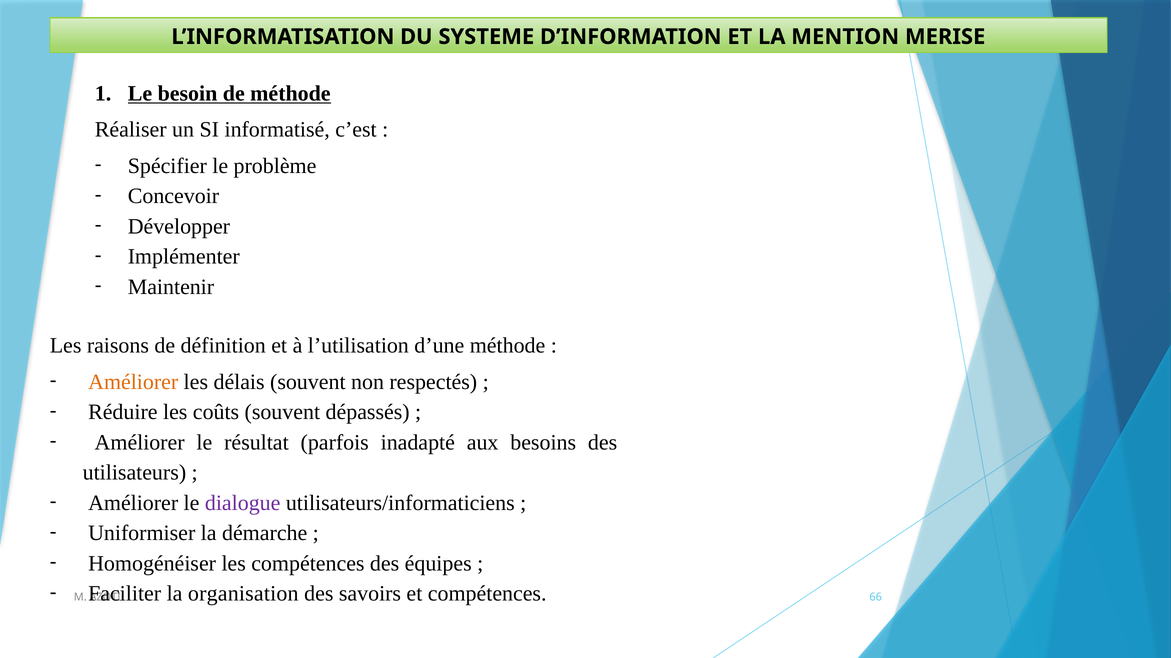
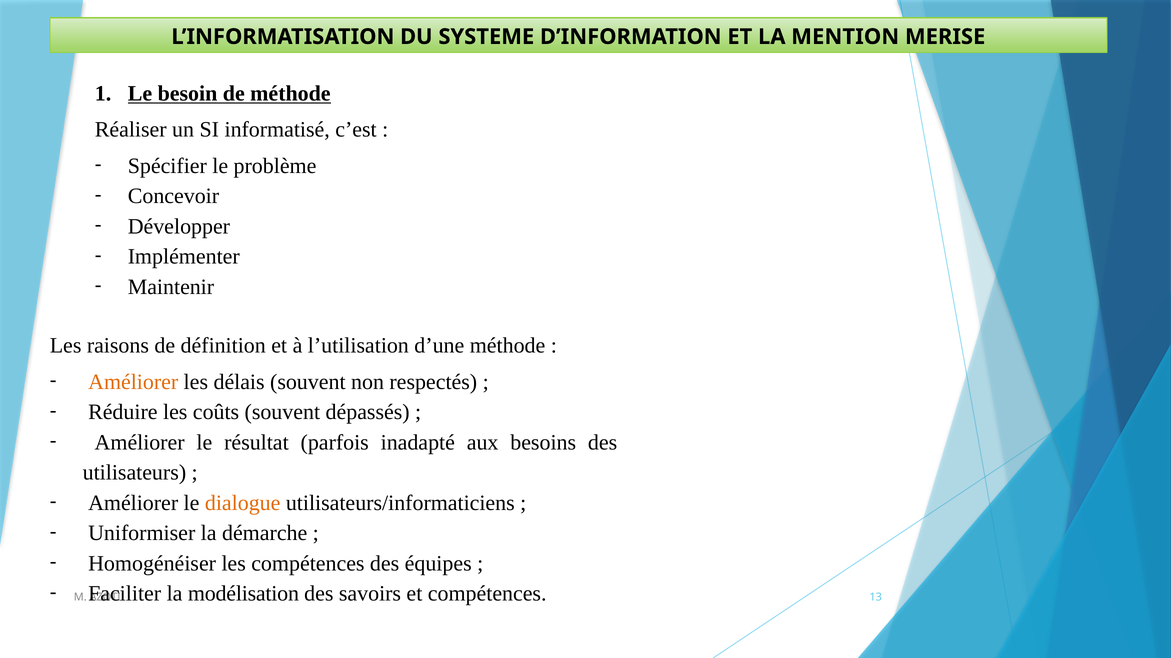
dialogue colour: purple -> orange
organisation: organisation -> modélisation
66: 66 -> 13
